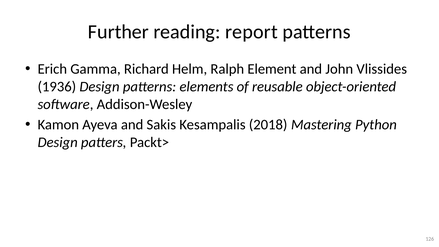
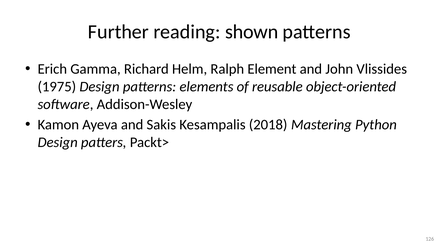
report: report -> shown
1936: 1936 -> 1975
